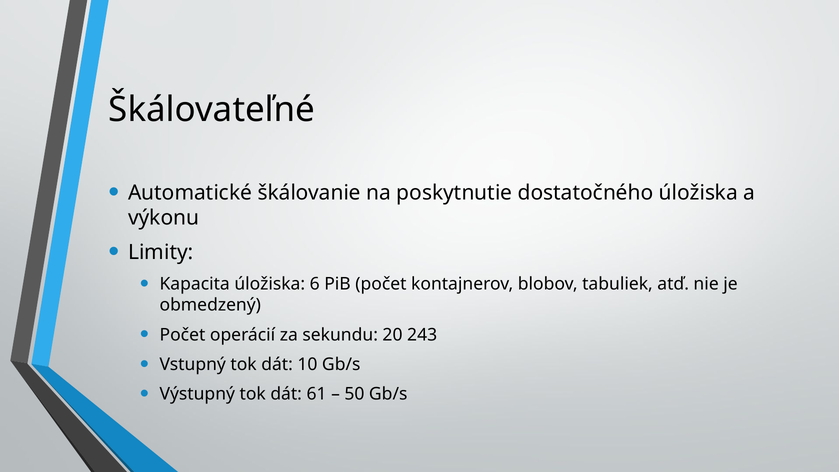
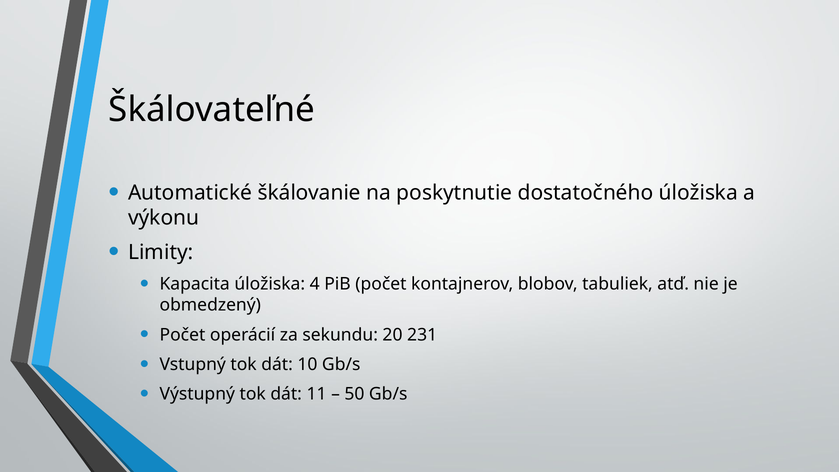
6: 6 -> 4
243: 243 -> 231
61: 61 -> 11
